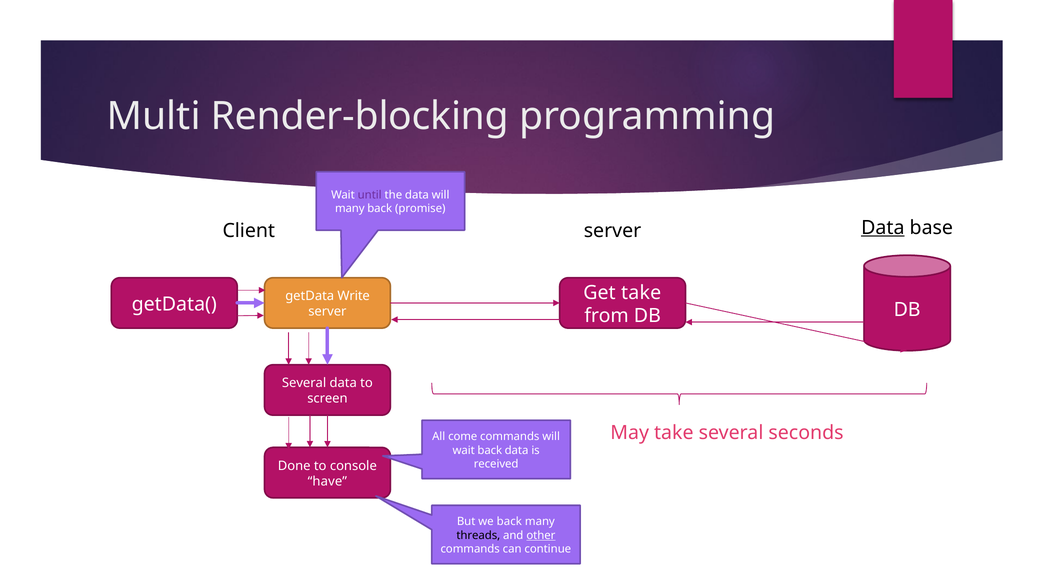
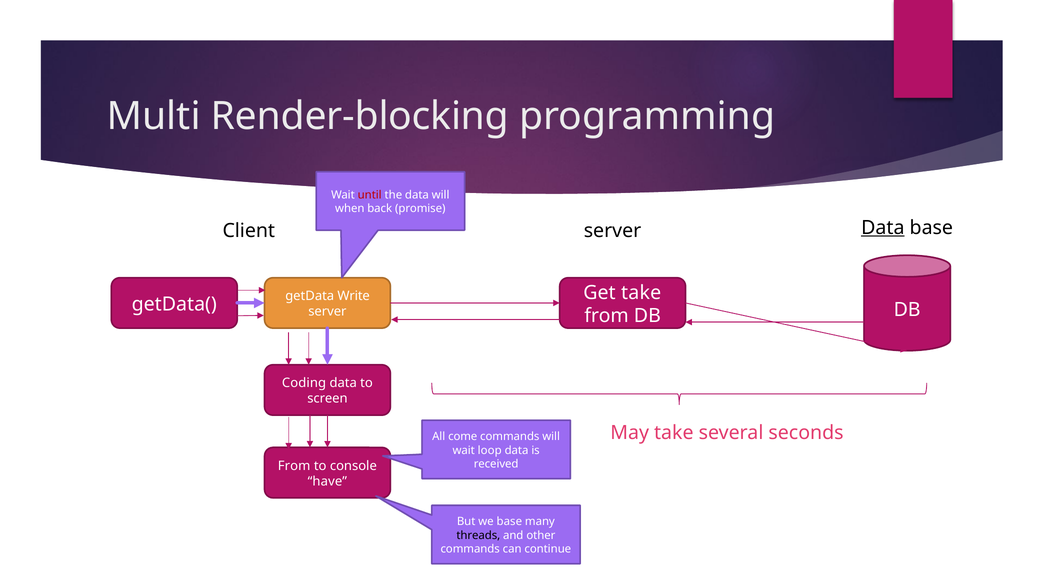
until colour: purple -> red
many at (350, 209): many -> when
Several at (304, 383): Several -> Coding
wait back: back -> loop
Done at (294, 466): Done -> From
we back: back -> base
other underline: present -> none
